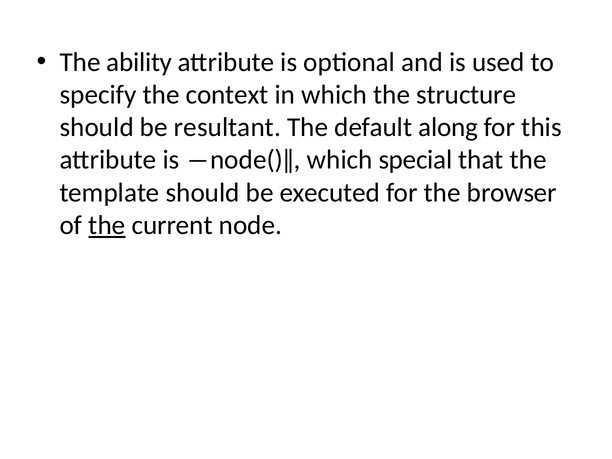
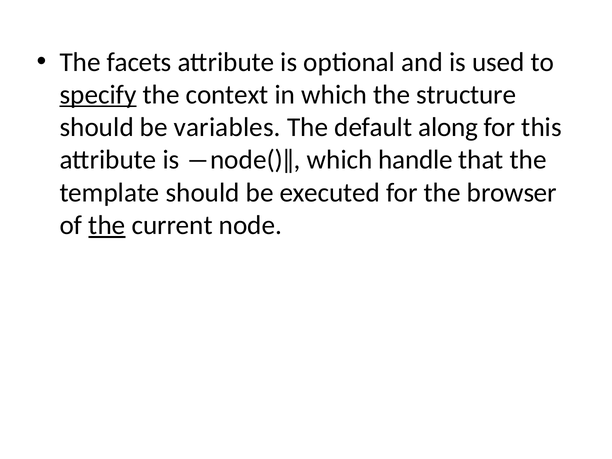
ability: ability -> facets
specify underline: none -> present
resultant: resultant -> variables
special: special -> handle
